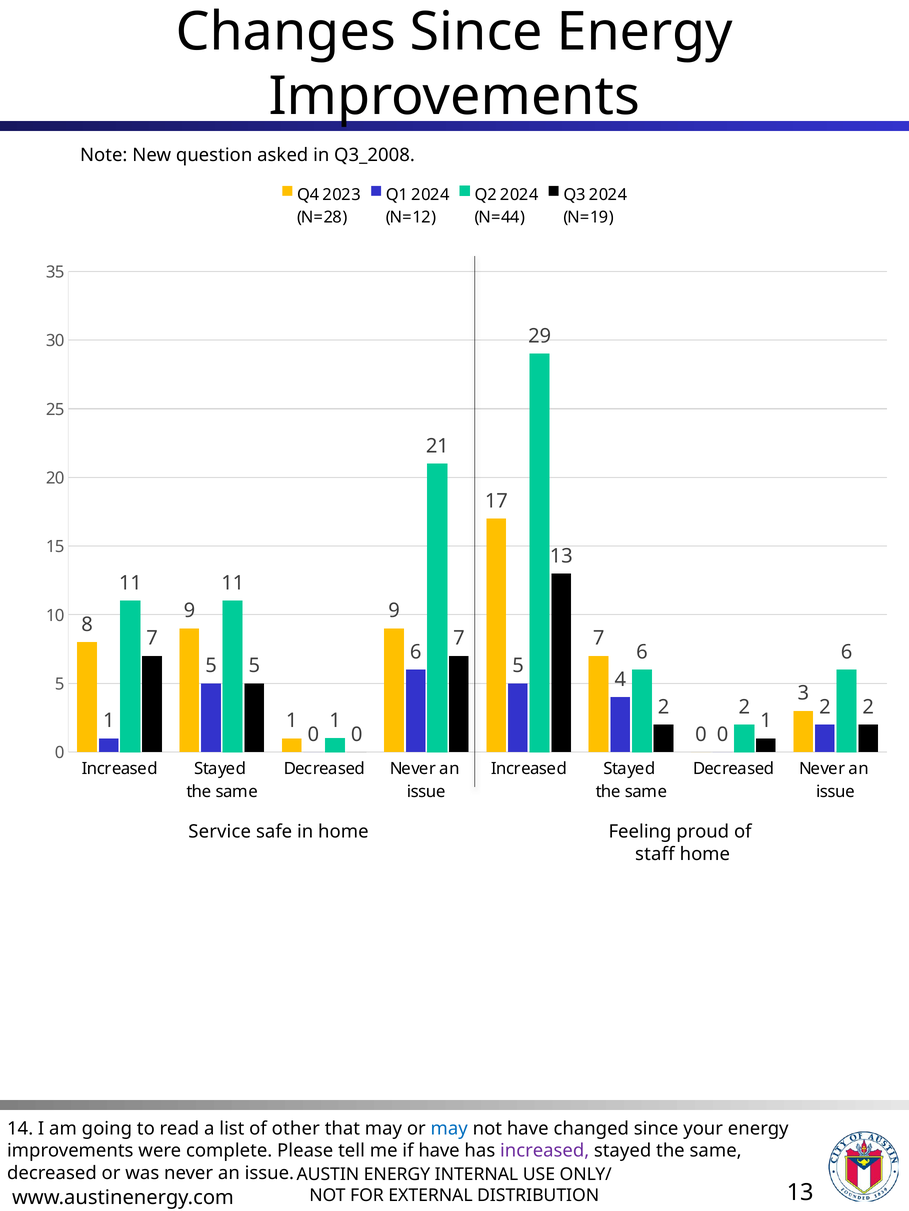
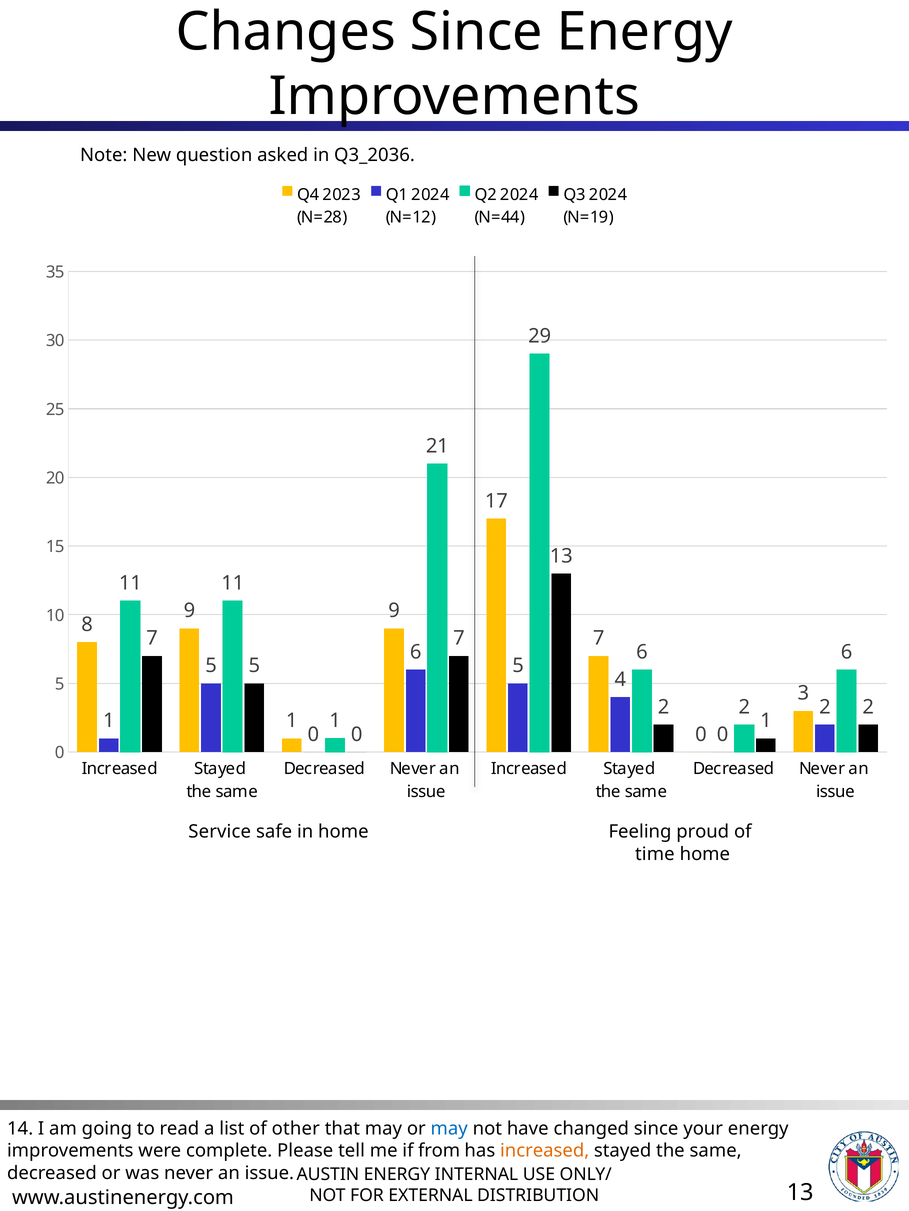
Q3_2008: Q3_2008 -> Q3_2036
staff: staff -> time
if have: have -> from
increased at (545, 1152) colour: purple -> orange
